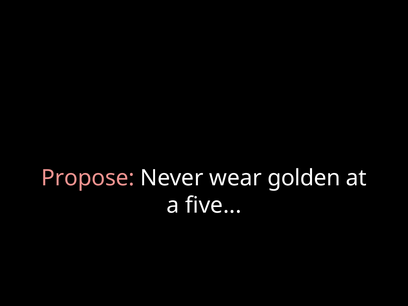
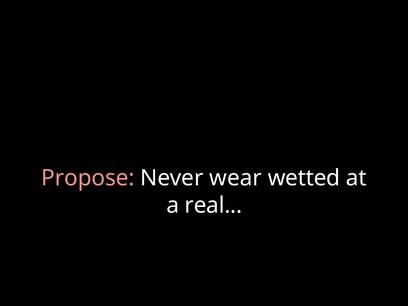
golden: golden -> wetted
five: five -> real
